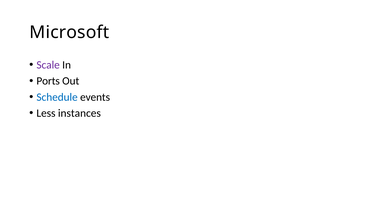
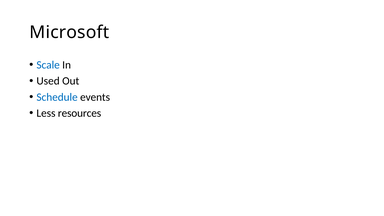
Scale colour: purple -> blue
Ports: Ports -> Used
instances: instances -> resources
